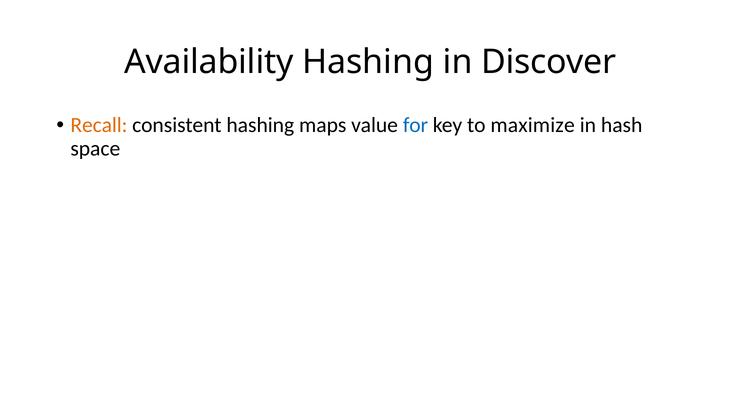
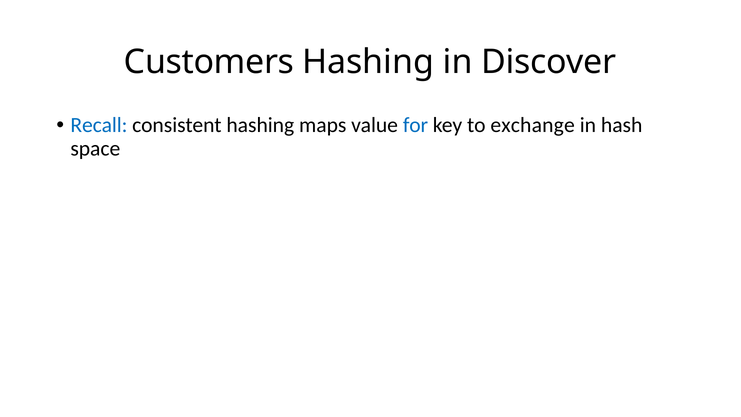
Availability: Availability -> Customers
Recall colour: orange -> blue
maximize: maximize -> exchange
